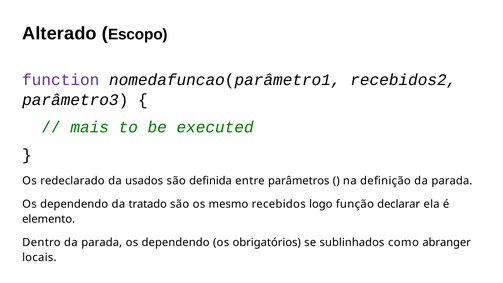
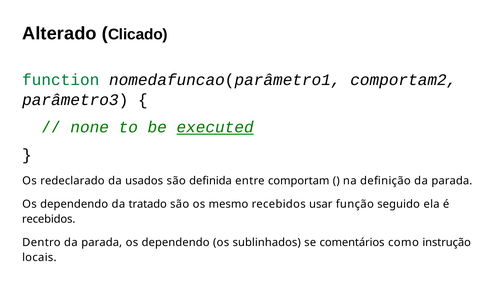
Escopo: Escopo -> Clicado
function colour: purple -> green
recebidos2: recebidos2 -> comportam2
mais: mais -> none
executed underline: none -> present
parâmetros: parâmetros -> comportam
logo: logo -> usar
declarar: declarar -> seguido
elemento at (49, 219): elemento -> recebidos
obrigatórios: obrigatórios -> sublinhados
sublinhados: sublinhados -> comentários
abranger: abranger -> instrução
